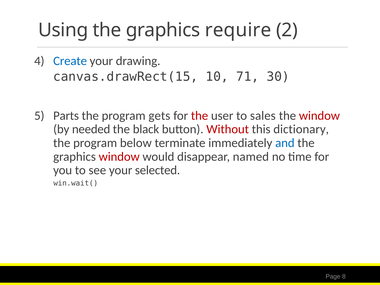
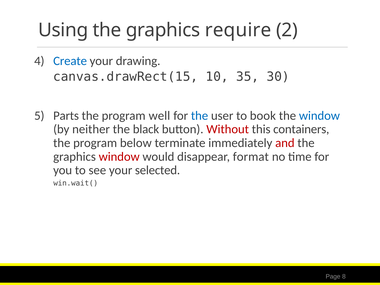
71: 71 -> 35
gets: gets -> well
the at (200, 116) colour: red -> blue
sales: sales -> book
window at (319, 116) colour: red -> blue
needed: needed -> neither
dictionary: dictionary -> containers
and colour: blue -> red
named: named -> format
